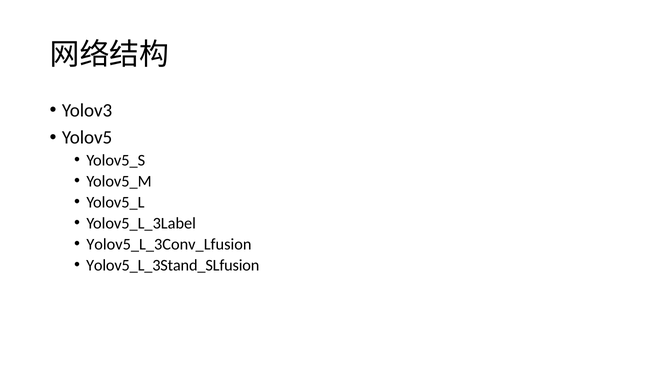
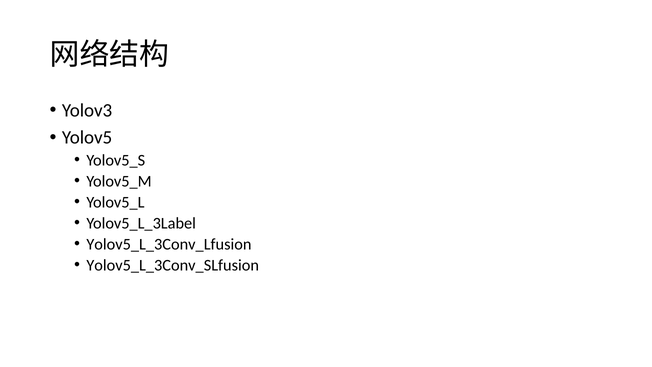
Yolov5_L_3Stand_SLfusion: Yolov5_L_3Stand_SLfusion -> Yolov5_L_3Conv_SLfusion
